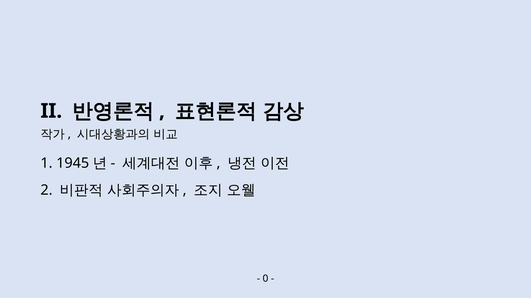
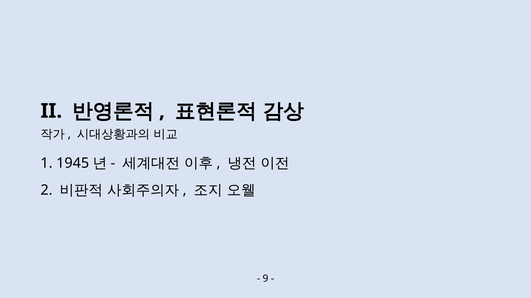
0: 0 -> 9
